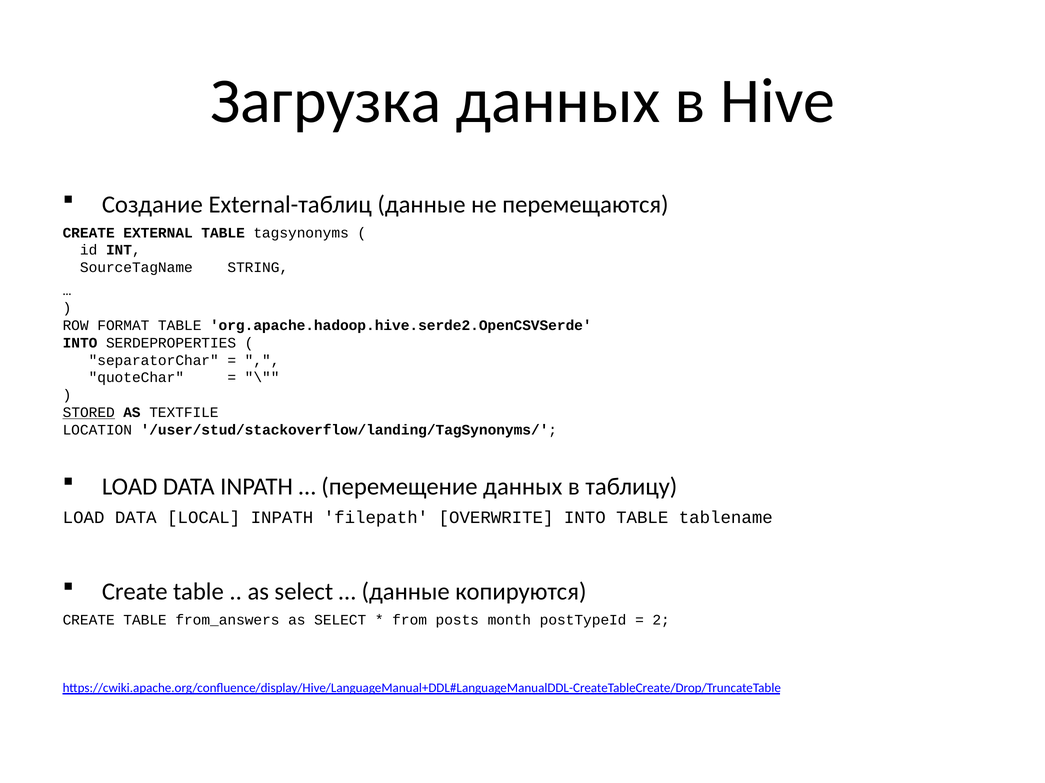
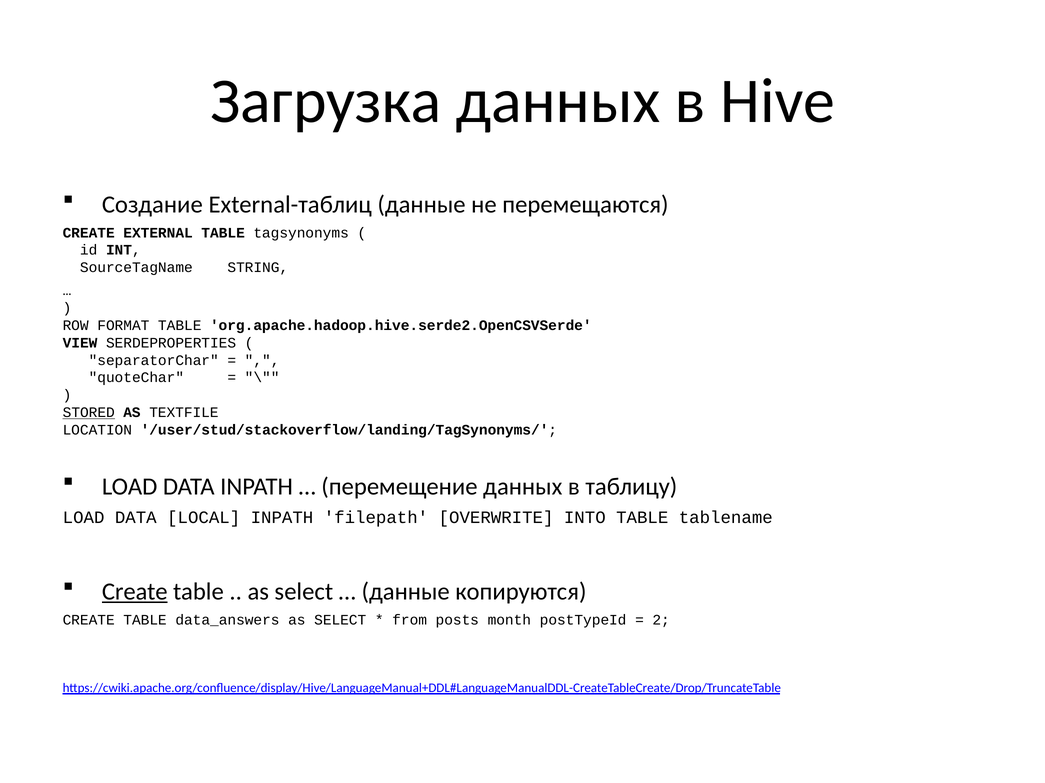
INTO at (80, 343): INTO -> VIEW
Create at (135, 592) underline: none -> present
from_answers: from_answers -> data_answers
